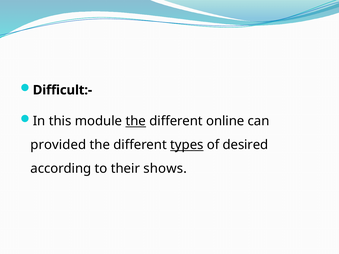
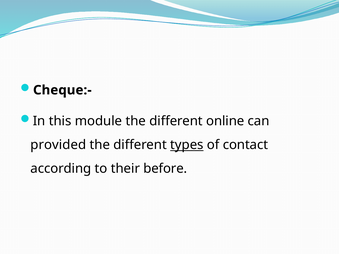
Difficult:-: Difficult:- -> Cheque:-
the at (136, 121) underline: present -> none
desired: desired -> contact
shows: shows -> before
